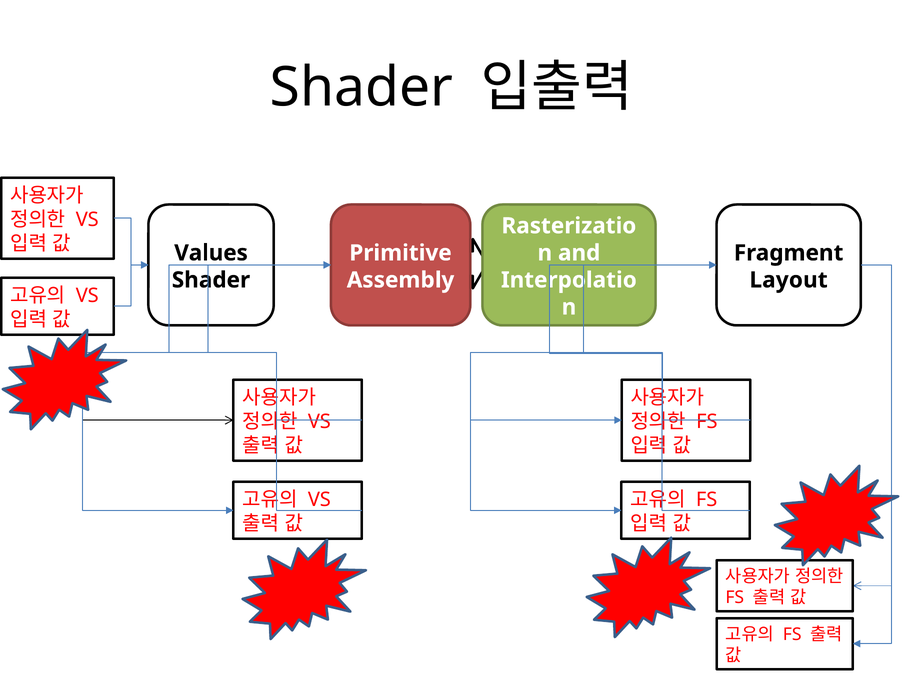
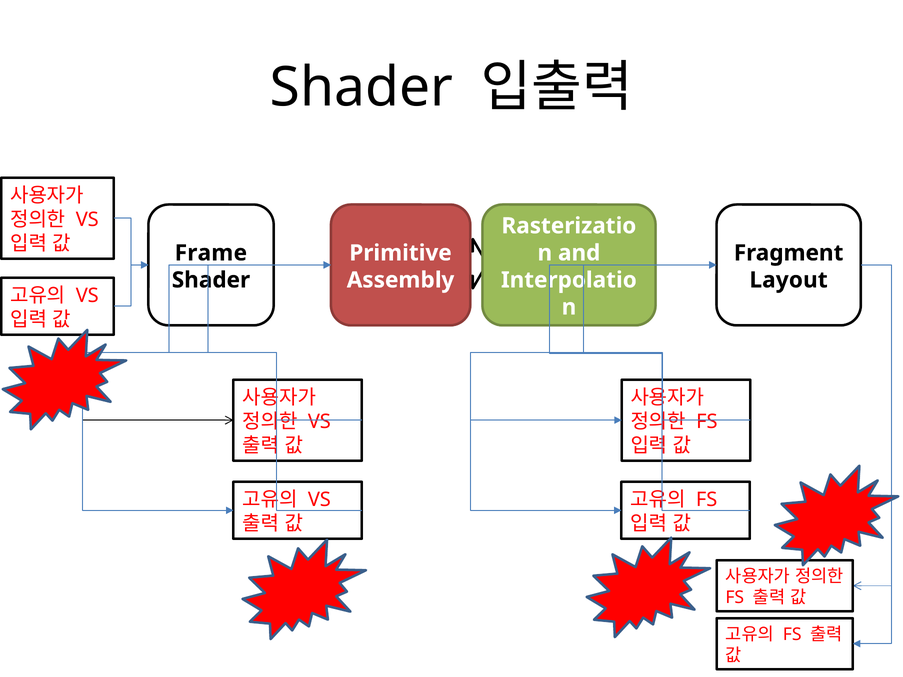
Values: Values -> Frame
